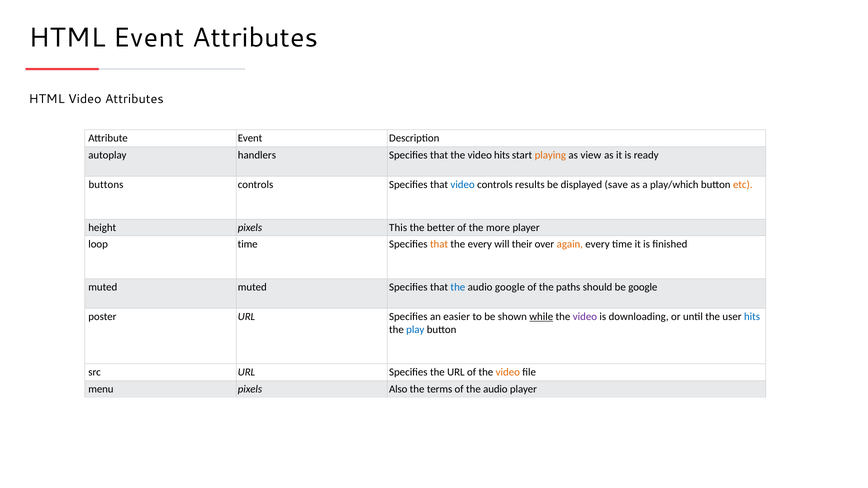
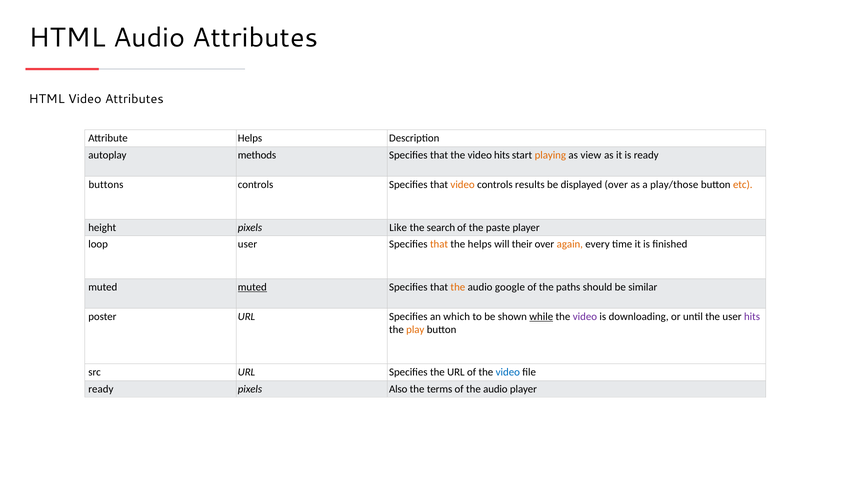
HTML Event: Event -> Audio
Attribute Event: Event -> Helps
handlers: handlers -> methods
video at (463, 185) colour: blue -> orange
displayed save: save -> over
play/which: play/which -> play/those
This: This -> Like
better: better -> search
more: more -> paste
loop time: time -> user
the every: every -> helps
muted at (252, 287) underline: none -> present
the at (458, 287) colour: blue -> orange
be google: google -> similar
easier: easier -> which
hits at (752, 317) colour: blue -> purple
play colour: blue -> orange
video at (508, 373) colour: orange -> blue
menu at (101, 389): menu -> ready
